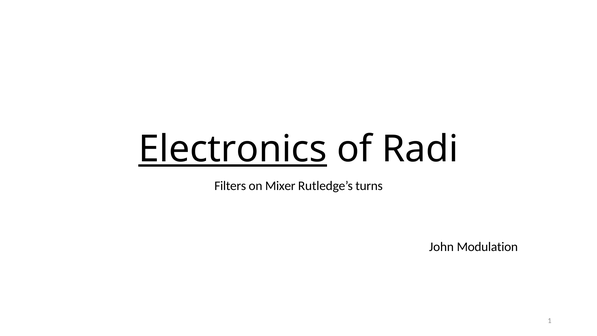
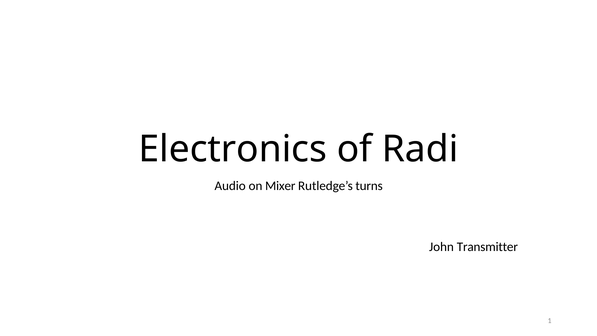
Electronics underline: present -> none
Filters: Filters -> Audio
Modulation: Modulation -> Transmitter
